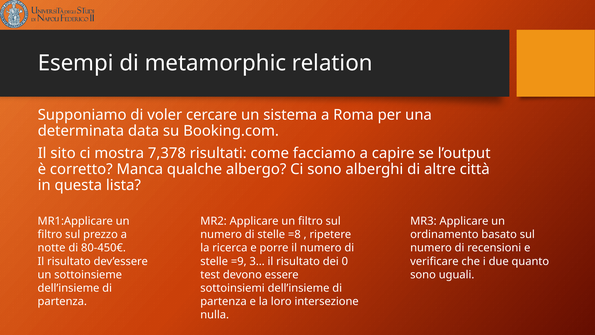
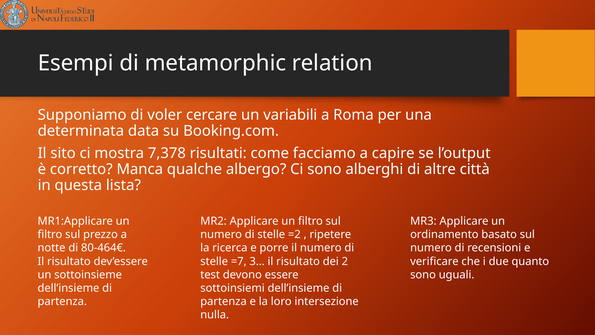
sistema: sistema -> variabili
=8: =8 -> =2
80-450€: 80-450€ -> 80-464€
=9: =9 -> =7
0: 0 -> 2
